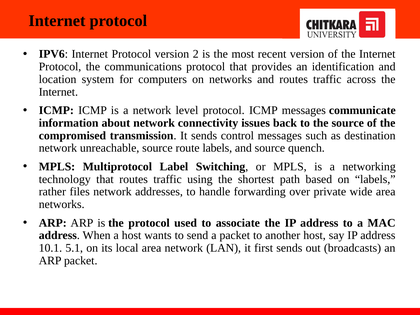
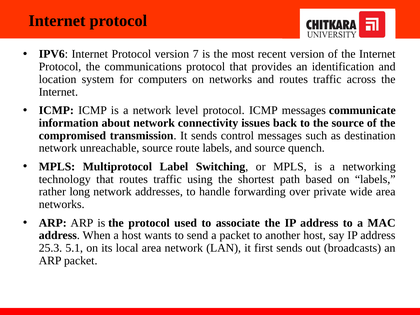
2: 2 -> 7
files: files -> long
10.1: 10.1 -> 25.3
